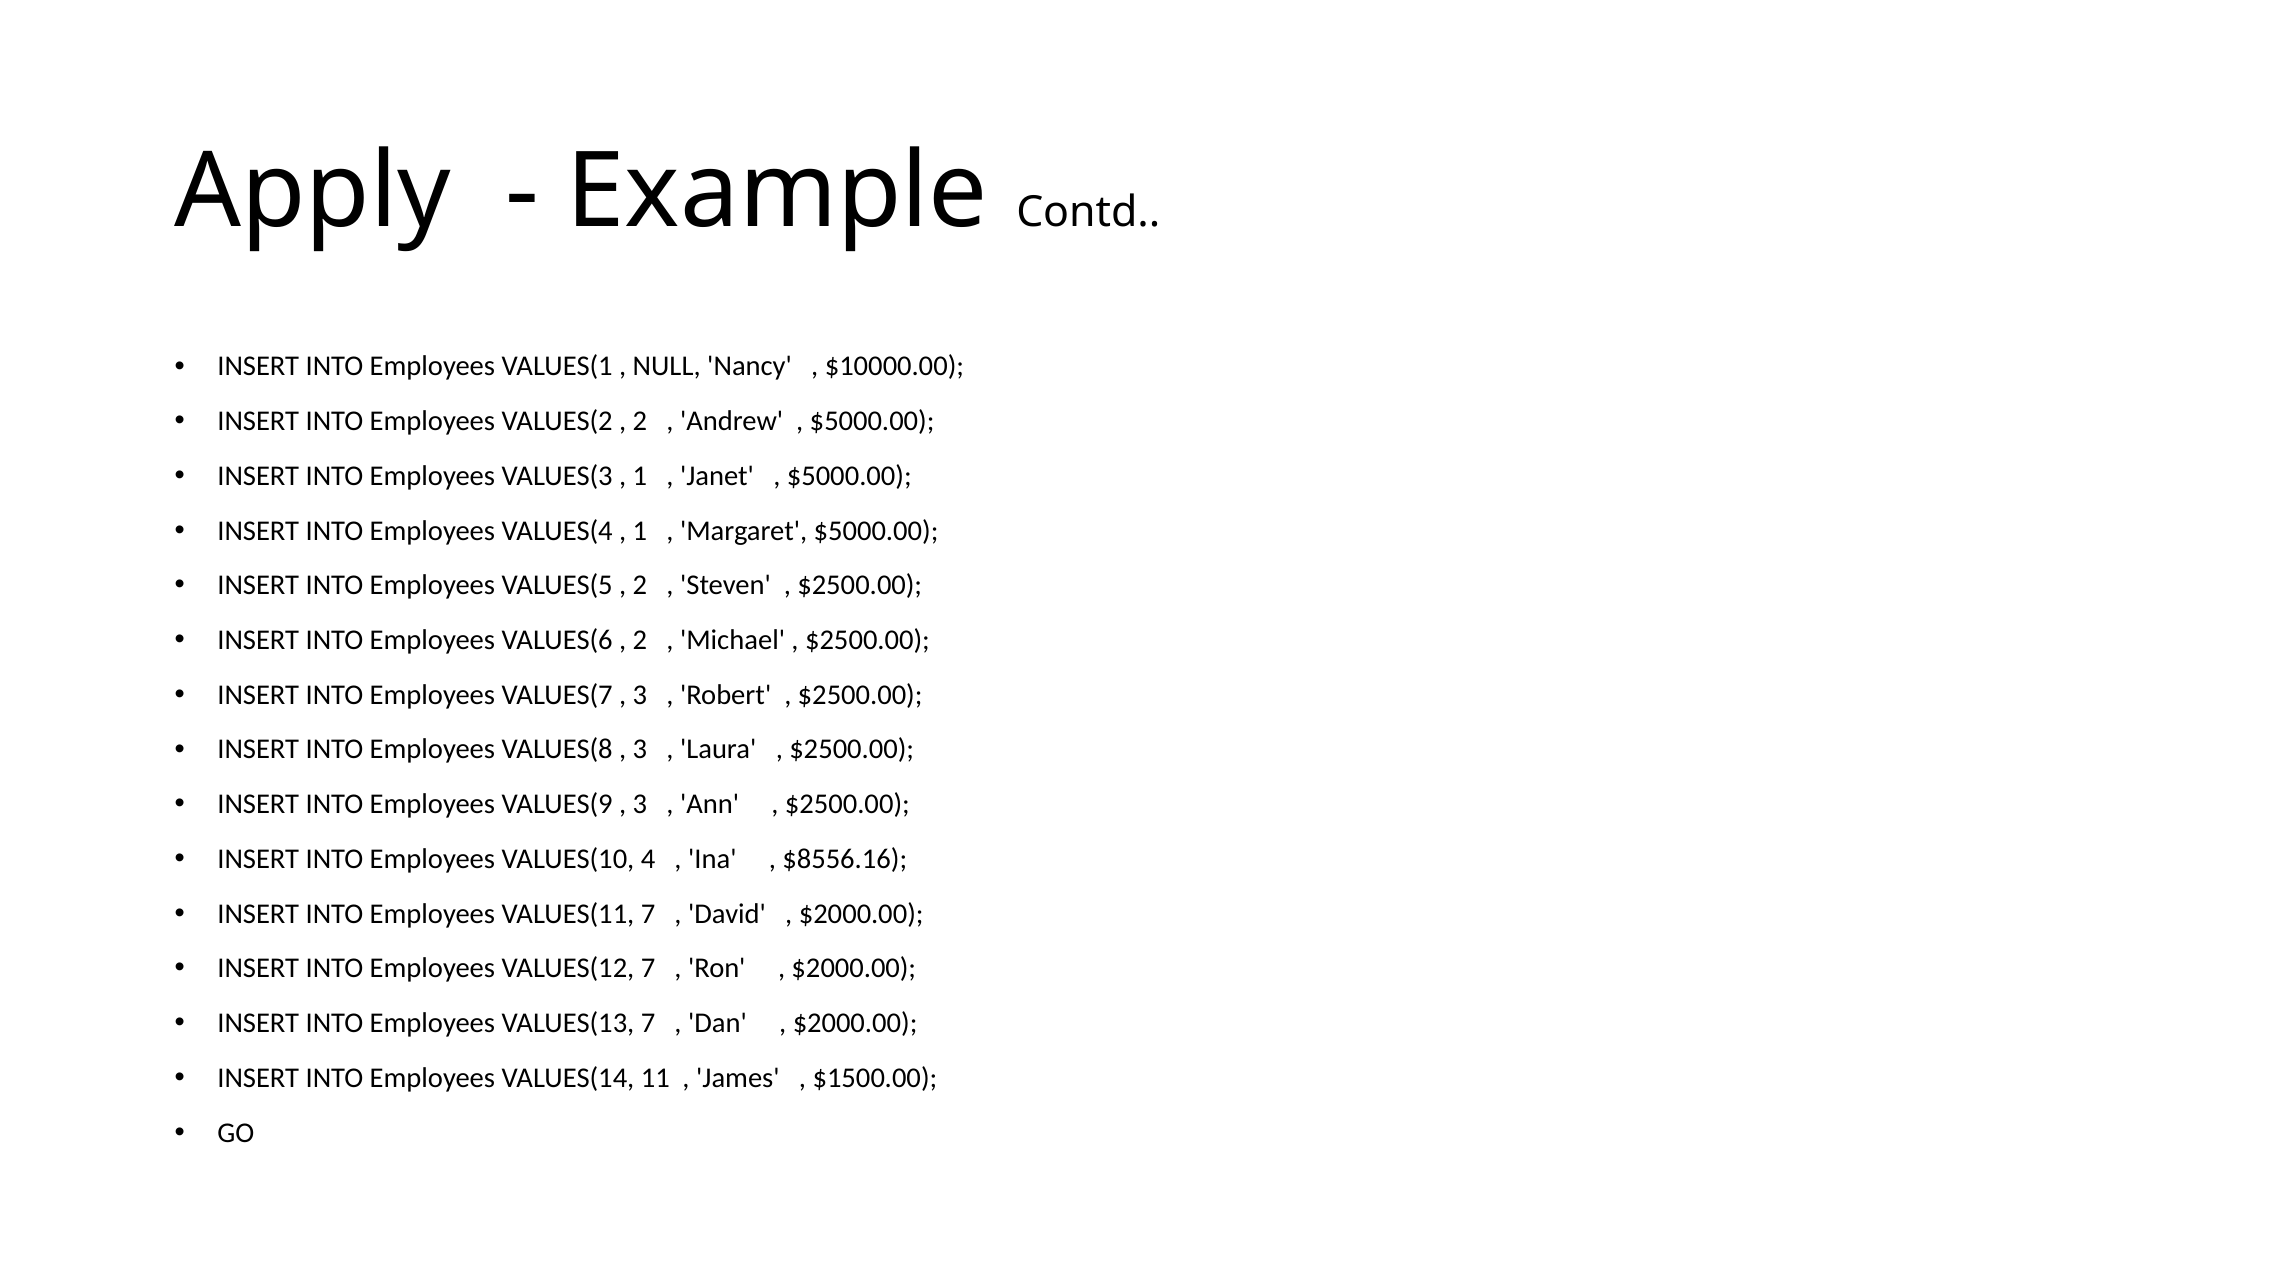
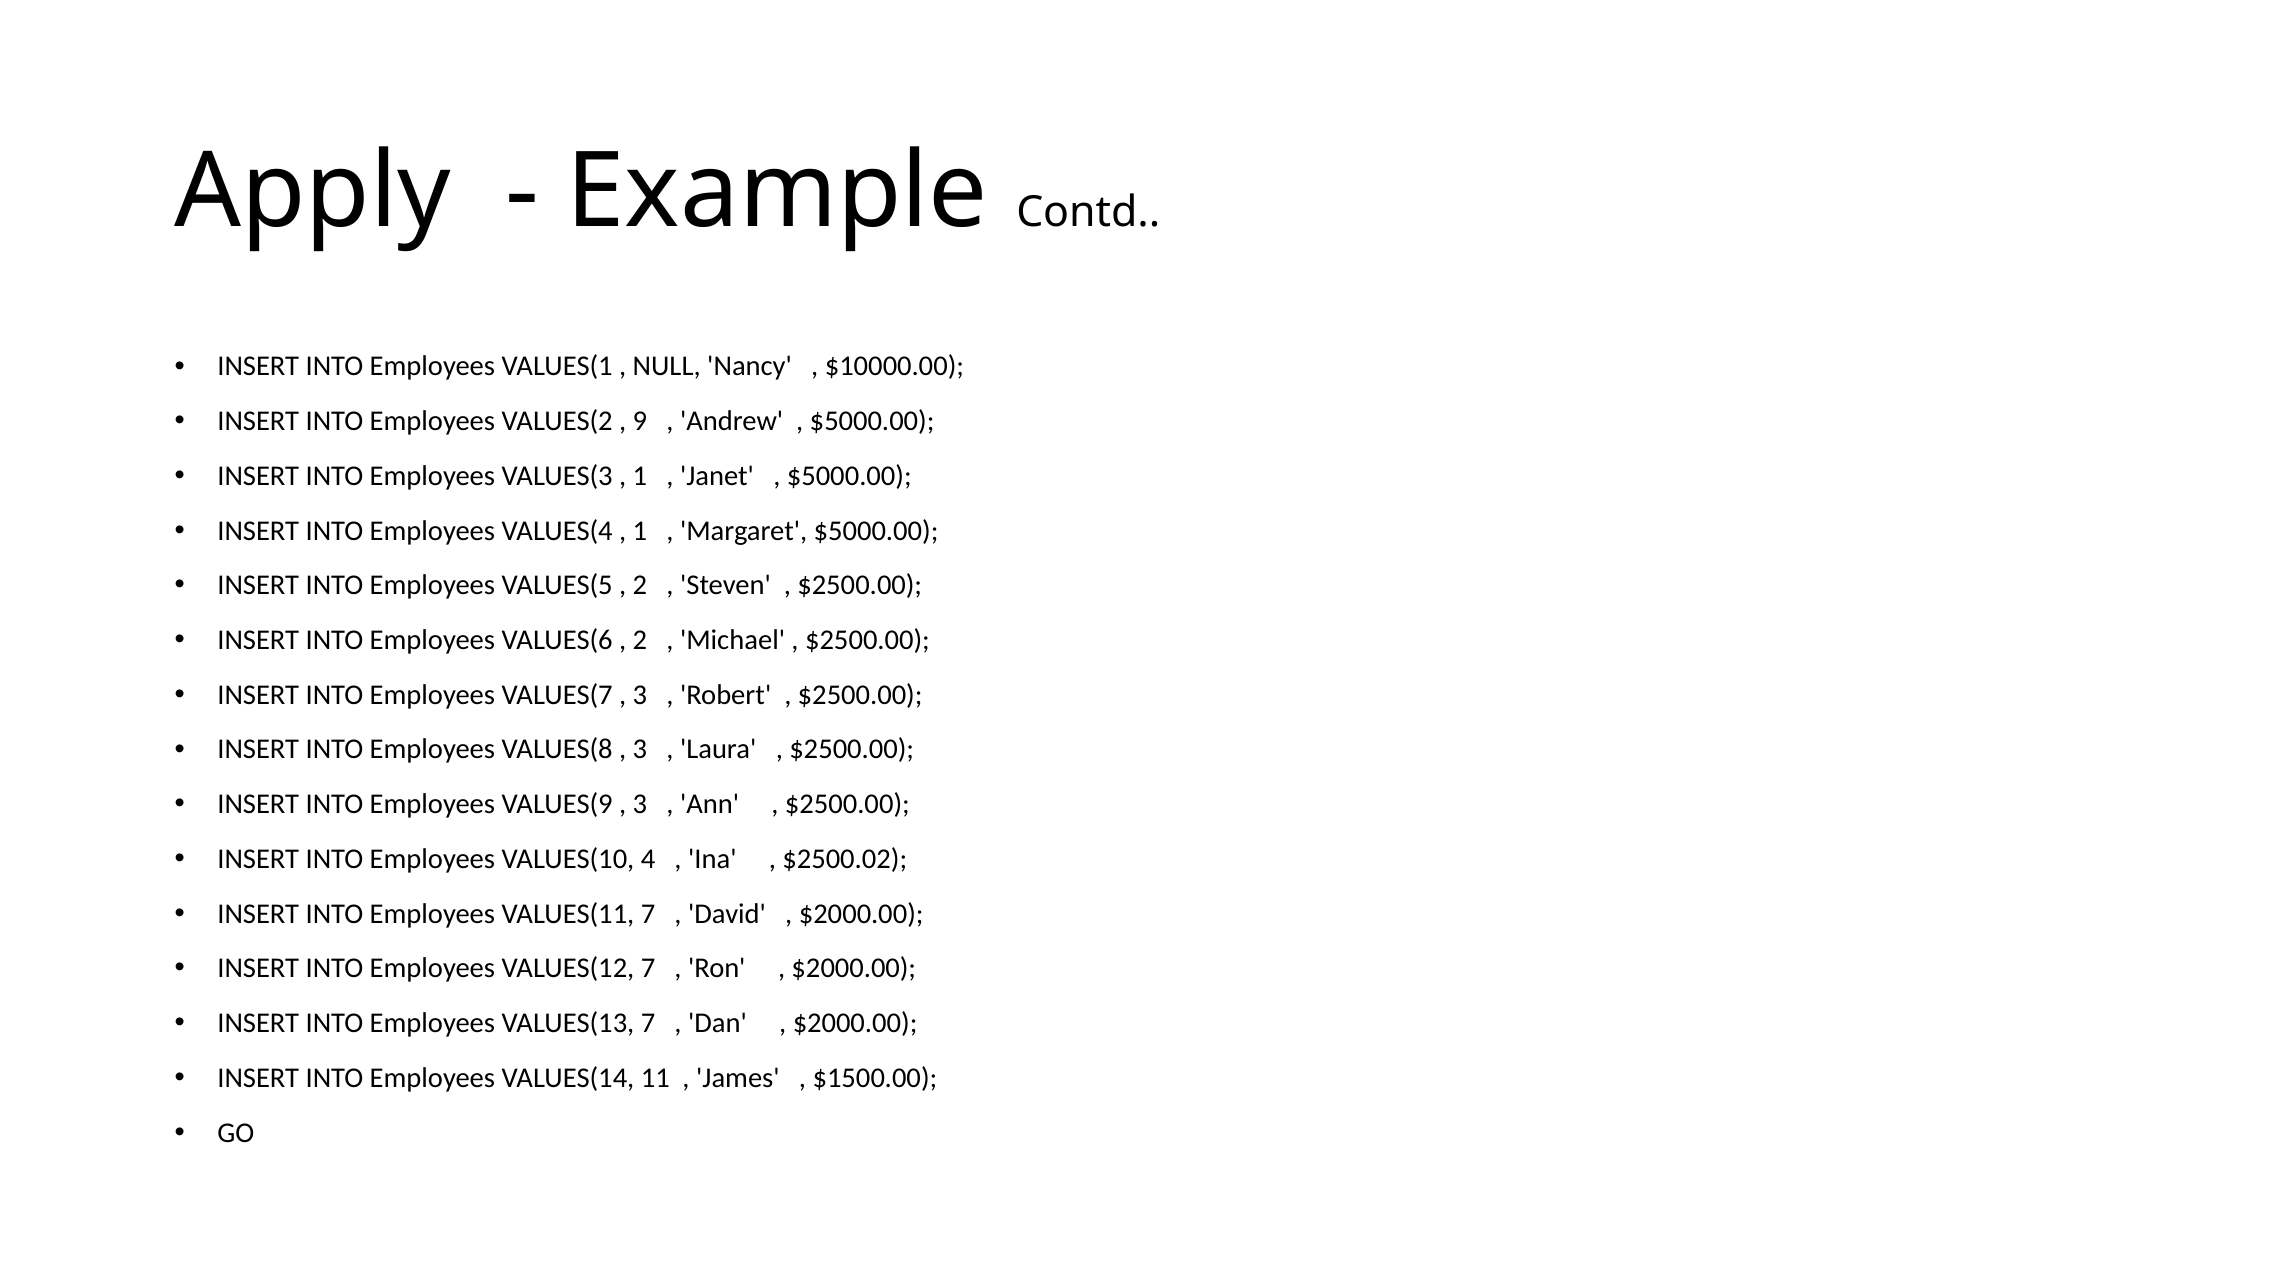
2 at (640, 421): 2 -> 9
$8556.16: $8556.16 -> $2500.02
